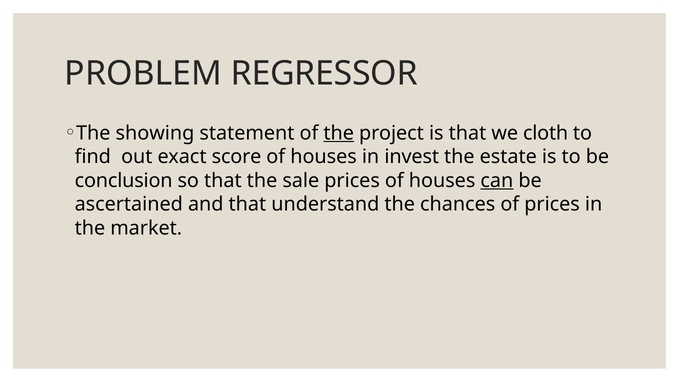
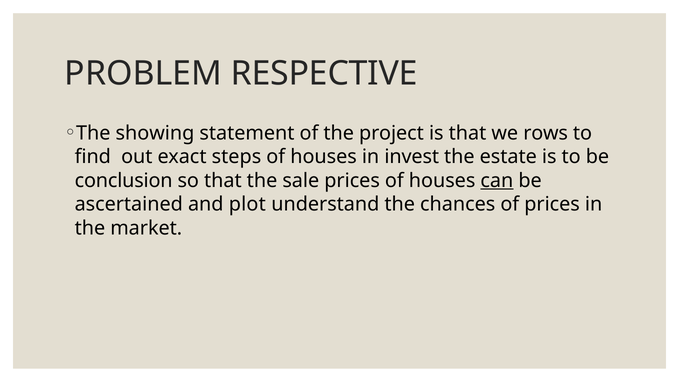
REGRESSOR: REGRESSOR -> RESPECTIVE
the at (339, 133) underline: present -> none
cloth: cloth -> rows
score: score -> steps
and that: that -> plot
